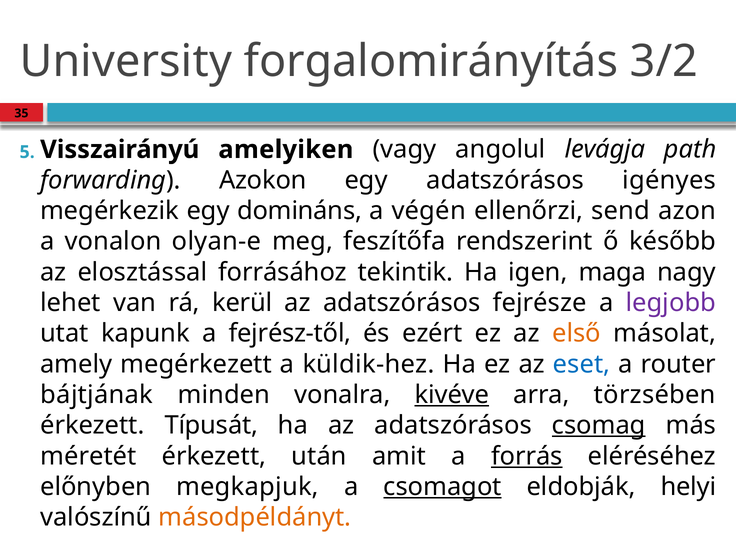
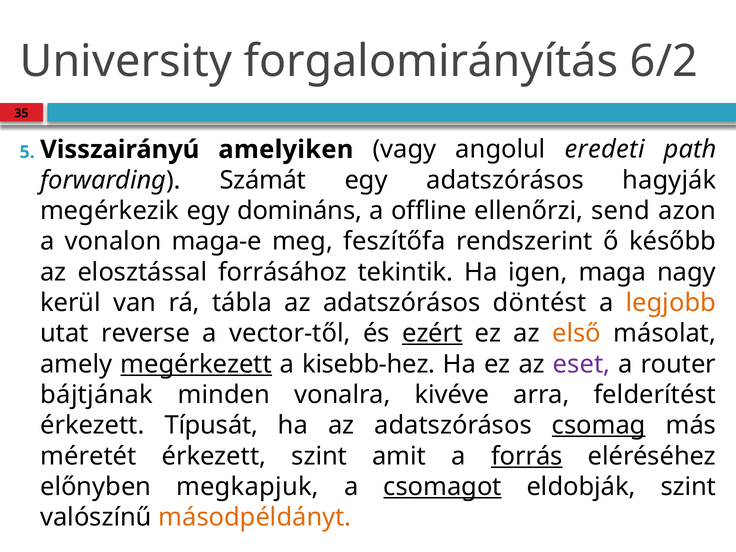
3/2: 3/2 -> 6/2
levágja: levágja -> eredeti
Azokon: Azokon -> Számát
igényes: igényes -> hagyják
végén: végén -> offline
olyan-e: olyan-e -> maga-e
lehet: lehet -> kerül
kerül: kerül -> tábla
fejrésze: fejrésze -> döntést
legjobb colour: purple -> orange
kapunk: kapunk -> reverse
fejrész-től: fejrész-től -> vector-től
ezért underline: none -> present
megérkezett underline: none -> present
küldik-hez: küldik-hez -> kisebb-hez
eset colour: blue -> purple
kivéve underline: present -> none
törzsében: törzsében -> felderítést
érkezett után: után -> szint
eldobják helyi: helyi -> szint
